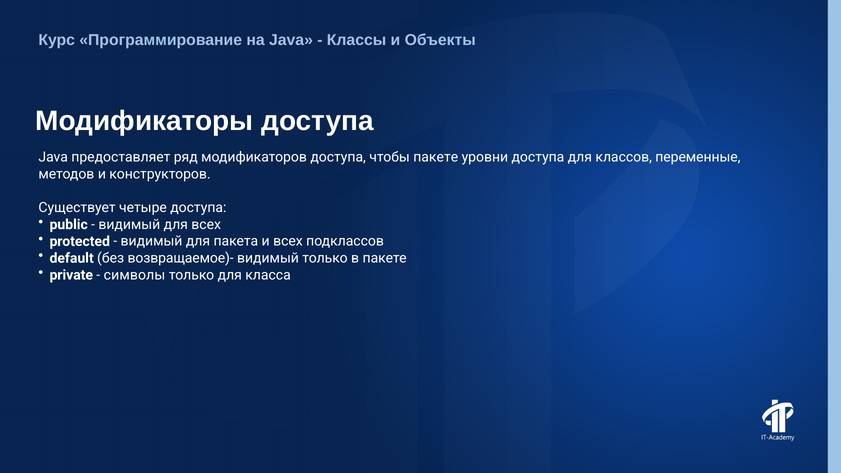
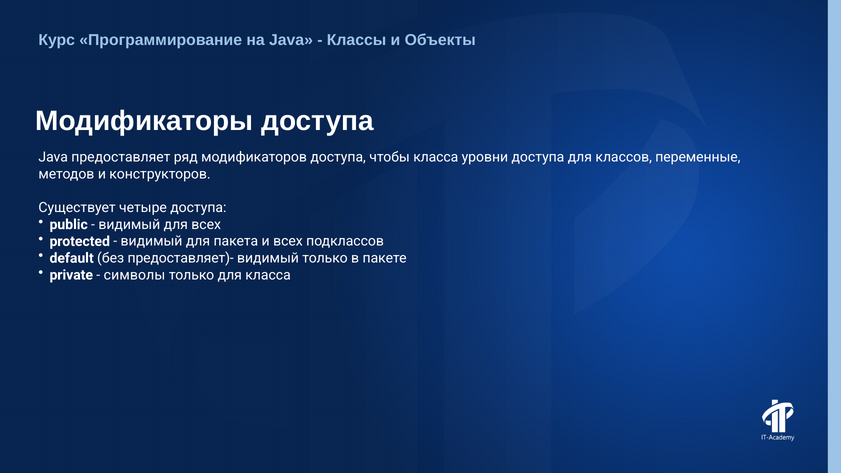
чтобы пакете: пакете -> класса
возвращаемое)-: возвращаемое)- -> предоставляет)-
